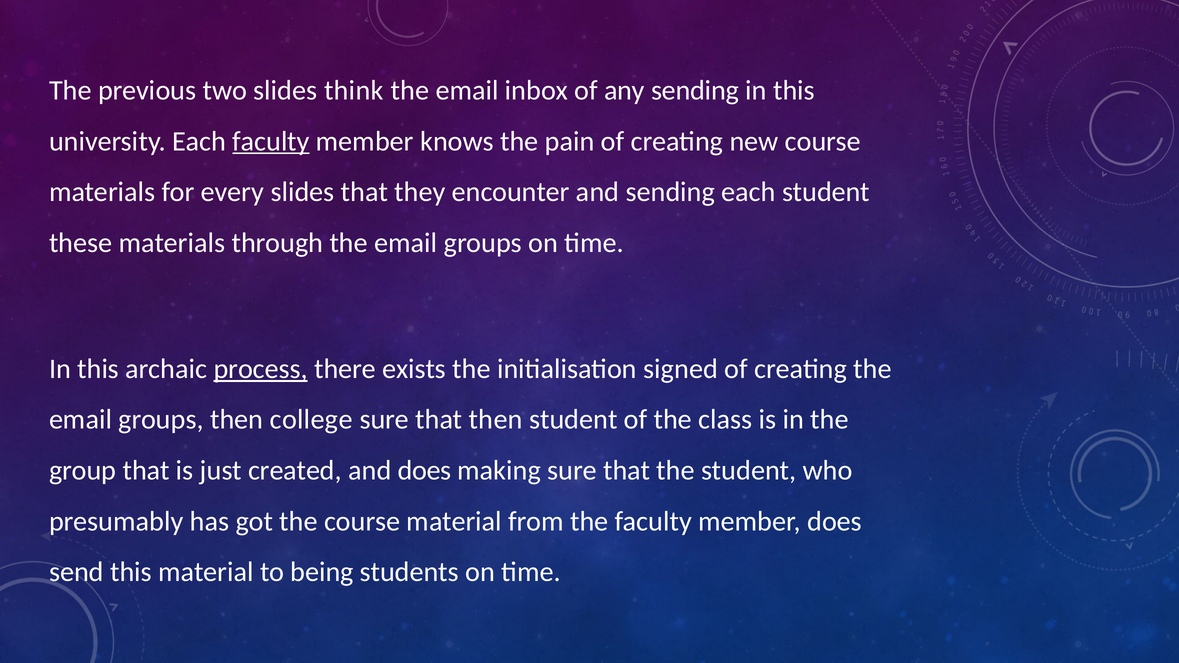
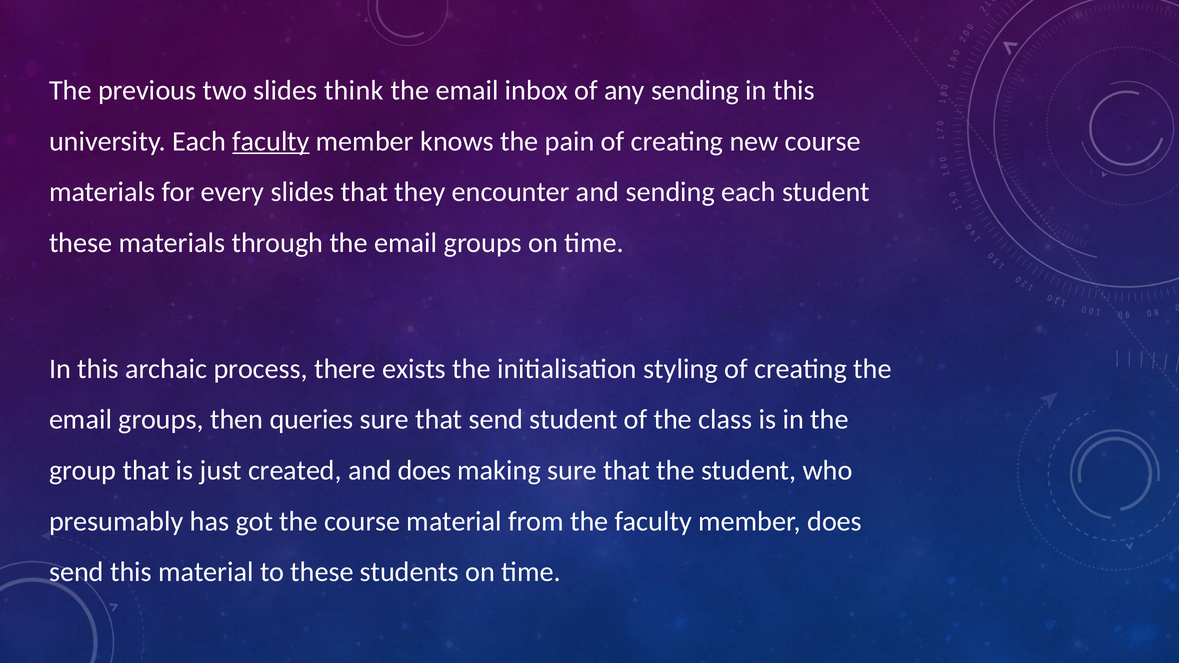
process underline: present -> none
signed: signed -> styling
college: college -> queries
that then: then -> send
to being: being -> these
